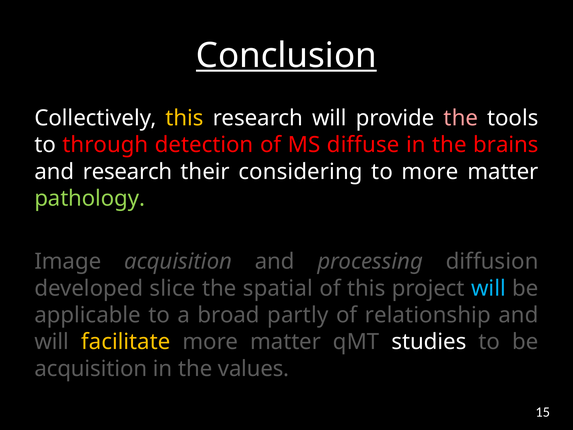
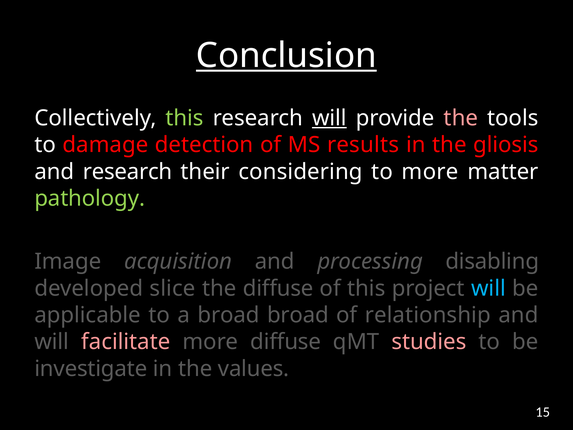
this at (185, 118) colour: yellow -> light green
will at (329, 118) underline: none -> present
through: through -> damage
diffuse: diffuse -> results
brains: brains -> gliosis
diffusion: diffusion -> disabling
the spatial: spatial -> diffuse
broad partly: partly -> broad
facilitate colour: yellow -> pink
matter at (286, 342): matter -> diffuse
studies colour: white -> pink
acquisition at (91, 368): acquisition -> investigate
